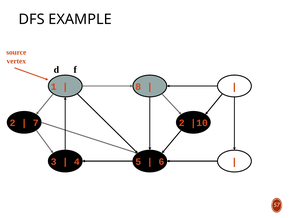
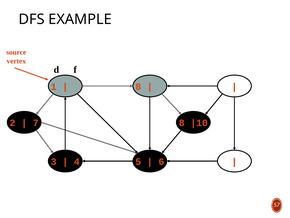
7 2: 2 -> 8
